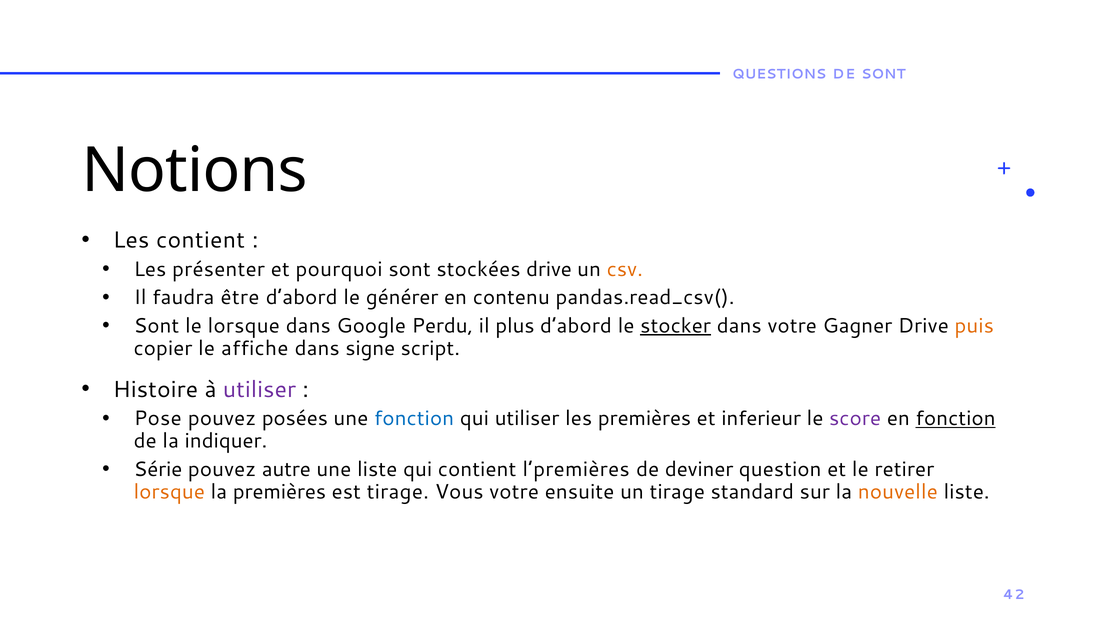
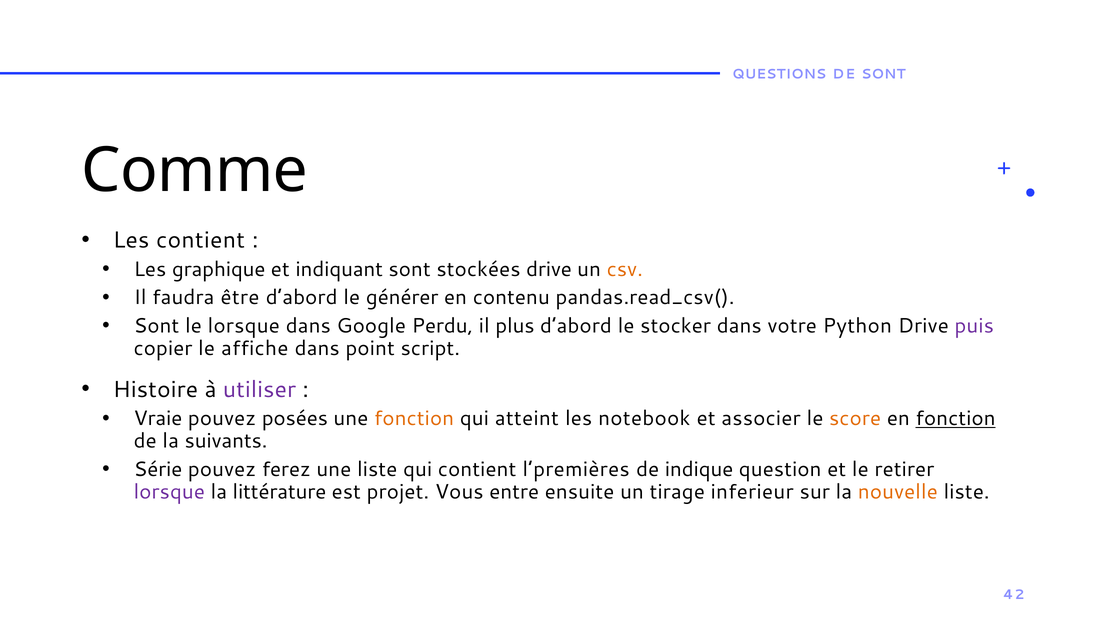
Notions: Notions -> Comme
présenter: présenter -> graphique
pourquoi: pourquoi -> indiquant
stocker underline: present -> none
Gagner: Gagner -> Python
puis colour: orange -> purple
signe: signe -> point
Pose: Pose -> Vraie
fonction at (414, 418) colour: blue -> orange
qui utiliser: utiliser -> atteint
les premières: premières -> notebook
inferieur: inferieur -> associer
score colour: purple -> orange
indiquer: indiquer -> suivants
autre: autre -> ferez
deviner: deviner -> indique
lorsque at (169, 492) colour: orange -> purple
la premières: premières -> littérature
est tirage: tirage -> projet
Vous votre: votre -> entre
standard: standard -> inferieur
